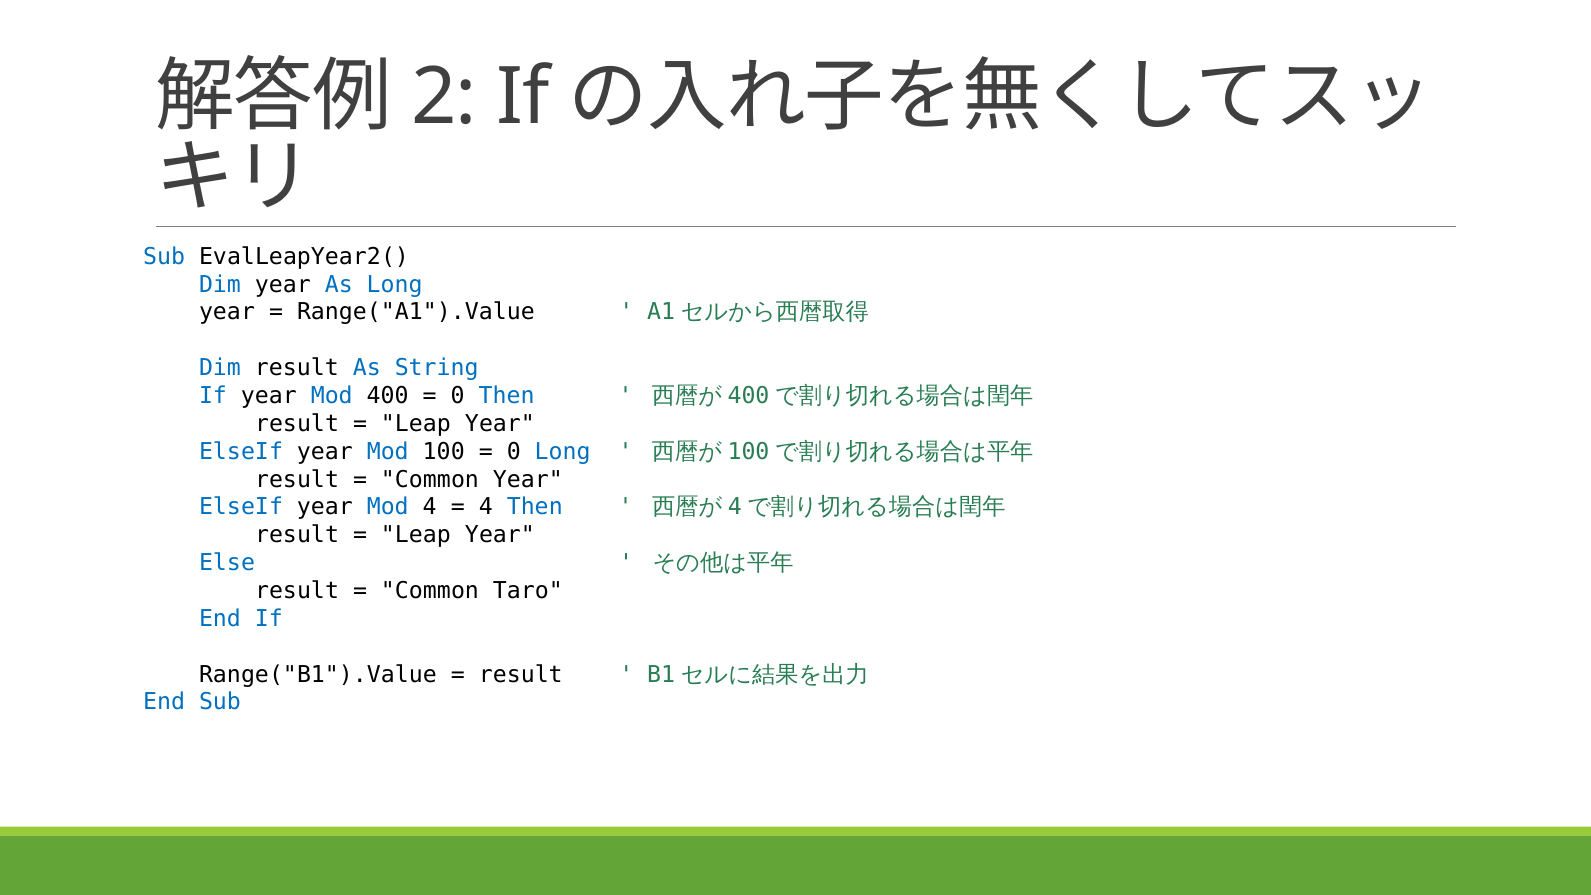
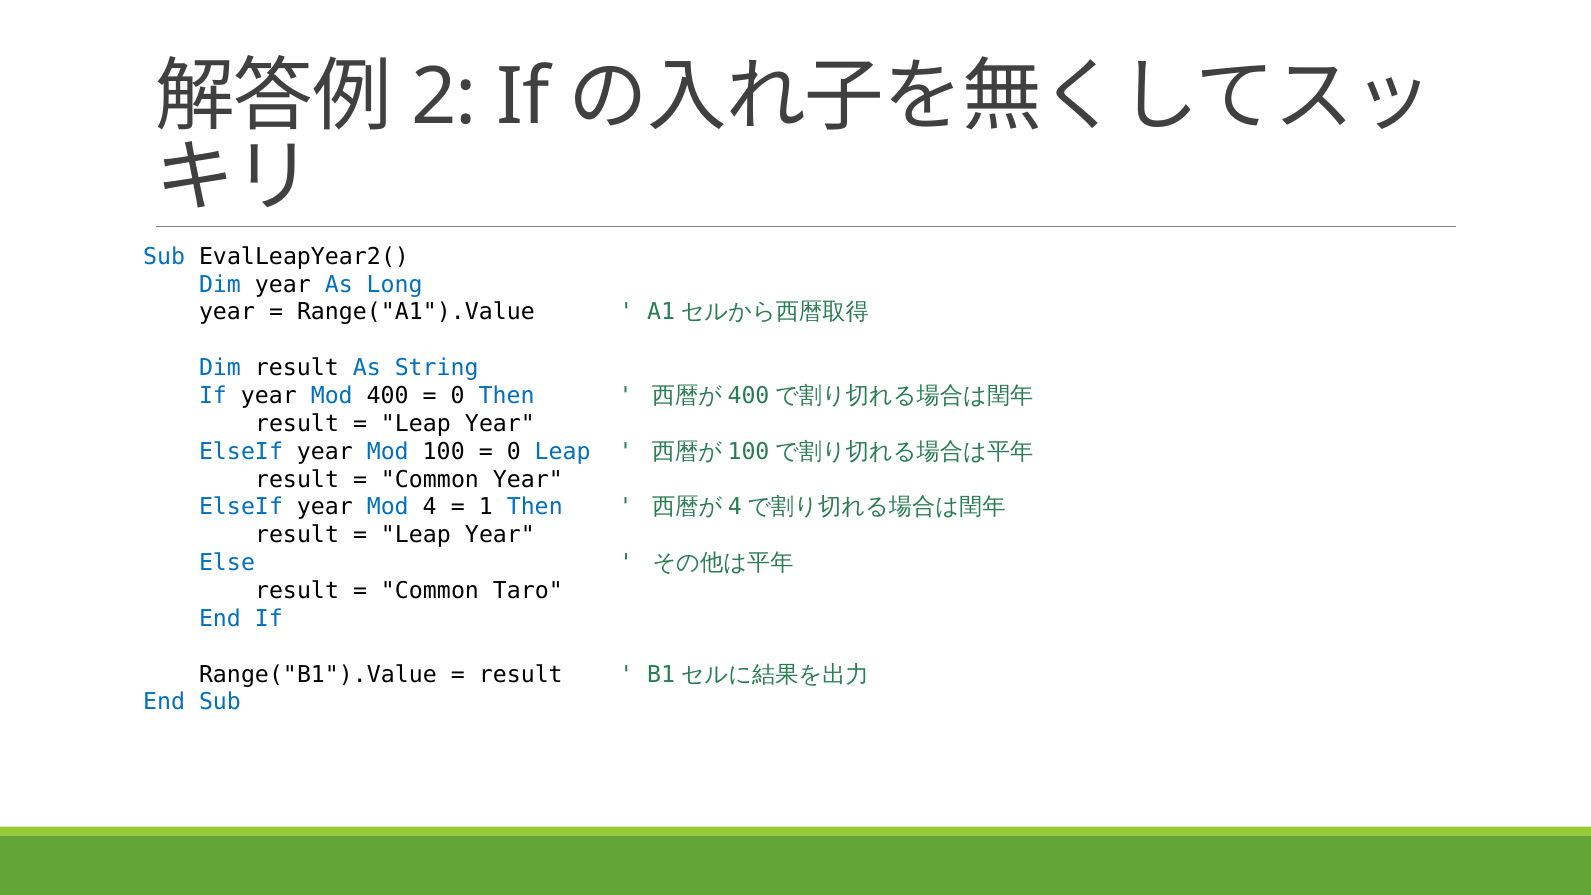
0 Long: Long -> Leap
4 at (486, 507): 4 -> 1
